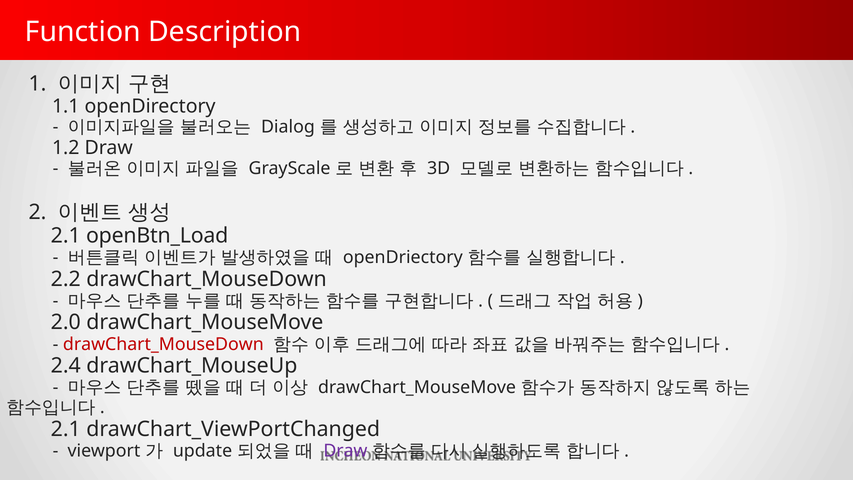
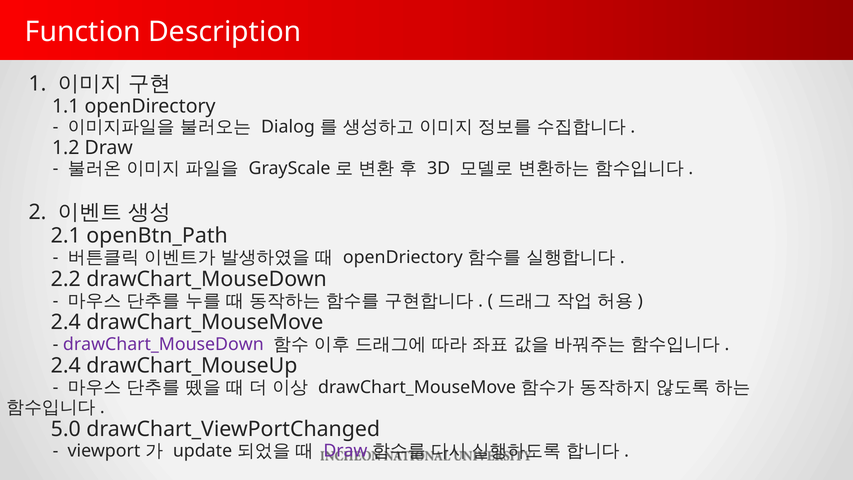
openBtn_Load: openBtn_Load -> openBtn_Path
2.0 at (66, 322): 2.0 -> 2.4
drawChart_MouseDown at (163, 344) colour: red -> purple
2.1 at (66, 429): 2.1 -> 5.0
